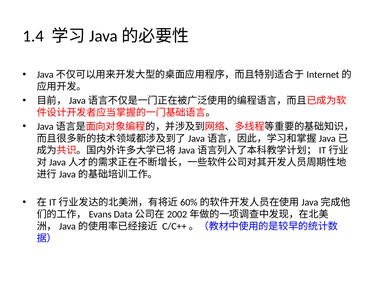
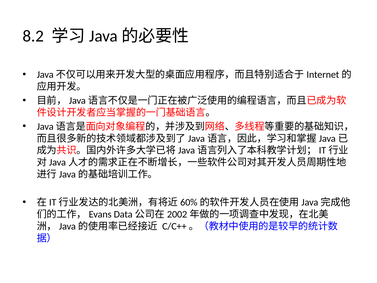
1.4: 1.4 -> 8.2
